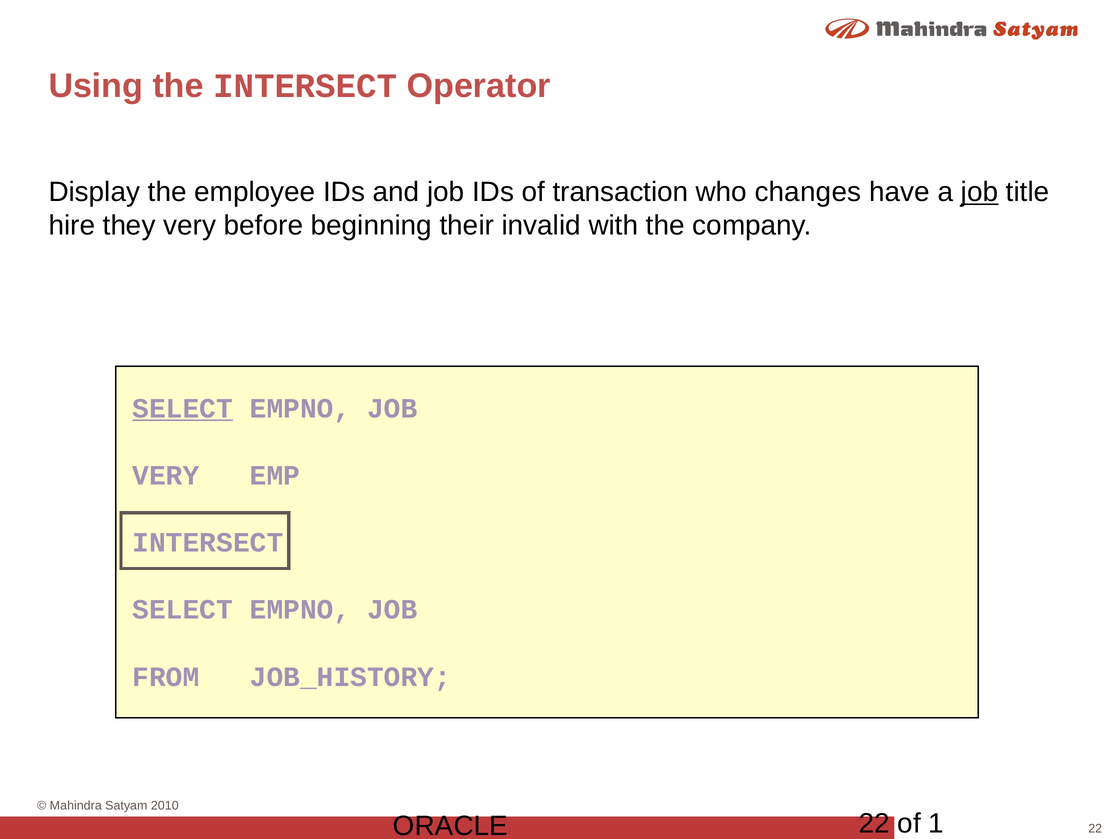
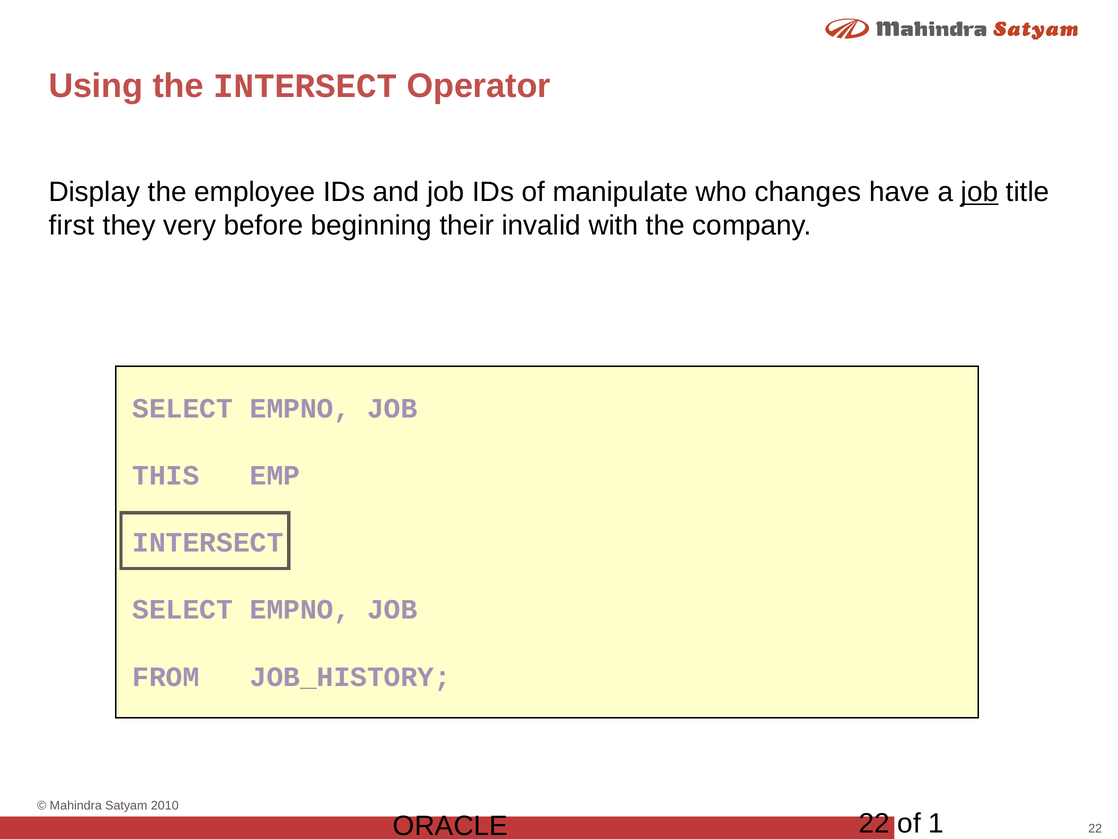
transaction: transaction -> manipulate
hire: hire -> first
SELECT at (183, 408) underline: present -> none
VERY at (166, 475): VERY -> THIS
